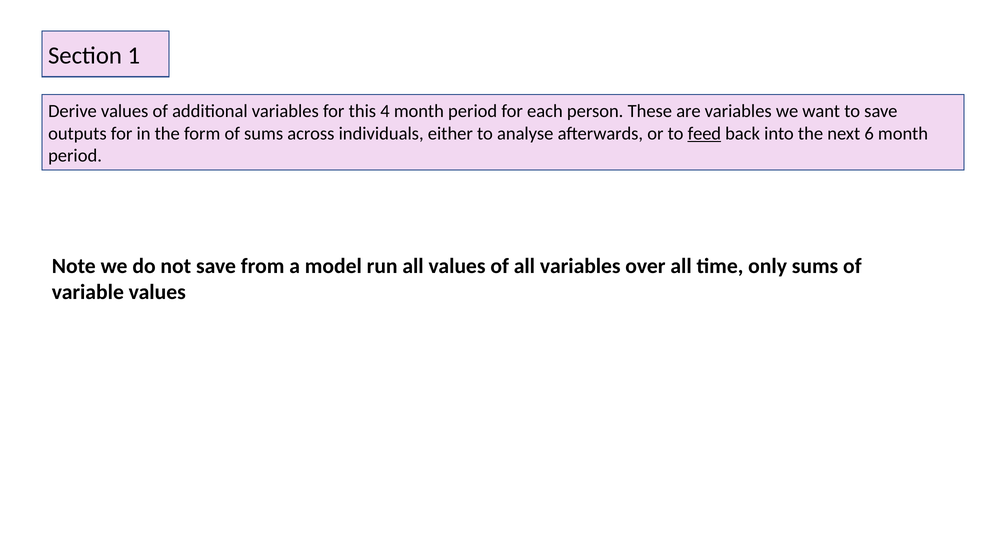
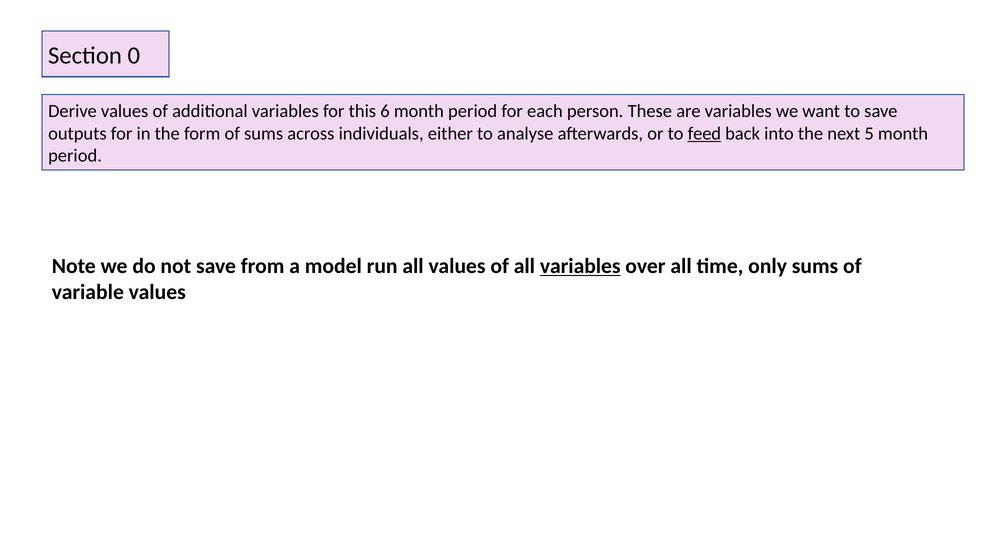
1: 1 -> 0
4: 4 -> 6
6: 6 -> 5
variables at (580, 266) underline: none -> present
